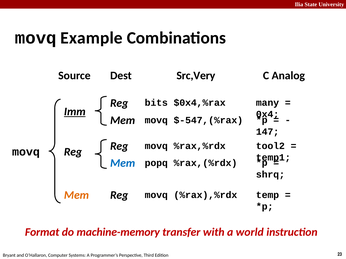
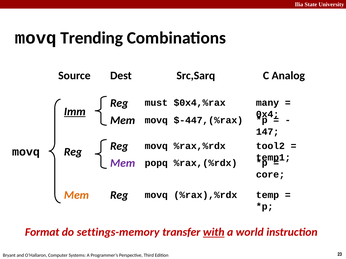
Example: Example -> Trending
Src,Very: Src,Very -> Src,Sarq
bits: bits -> must
$-547,(%rax: $-547,(%rax -> $-447,(%rax
Mem at (123, 163) colour: blue -> purple
shrq: shrq -> core
machine-memory: machine-memory -> settings-memory
with underline: none -> present
